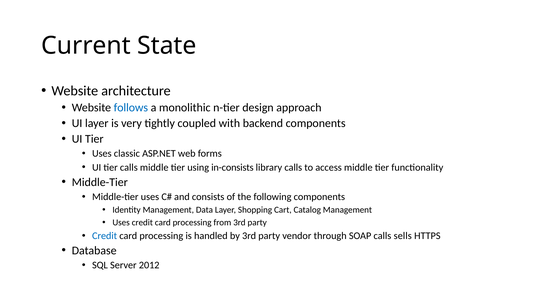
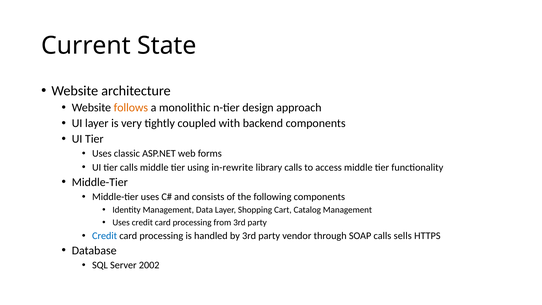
follows colour: blue -> orange
in-consists: in-consists -> in-rewrite
2012: 2012 -> 2002
